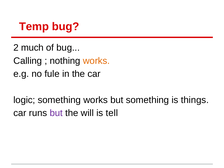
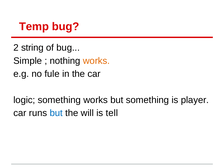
much: much -> string
Calling: Calling -> Simple
things: things -> player
but at (56, 113) colour: purple -> blue
